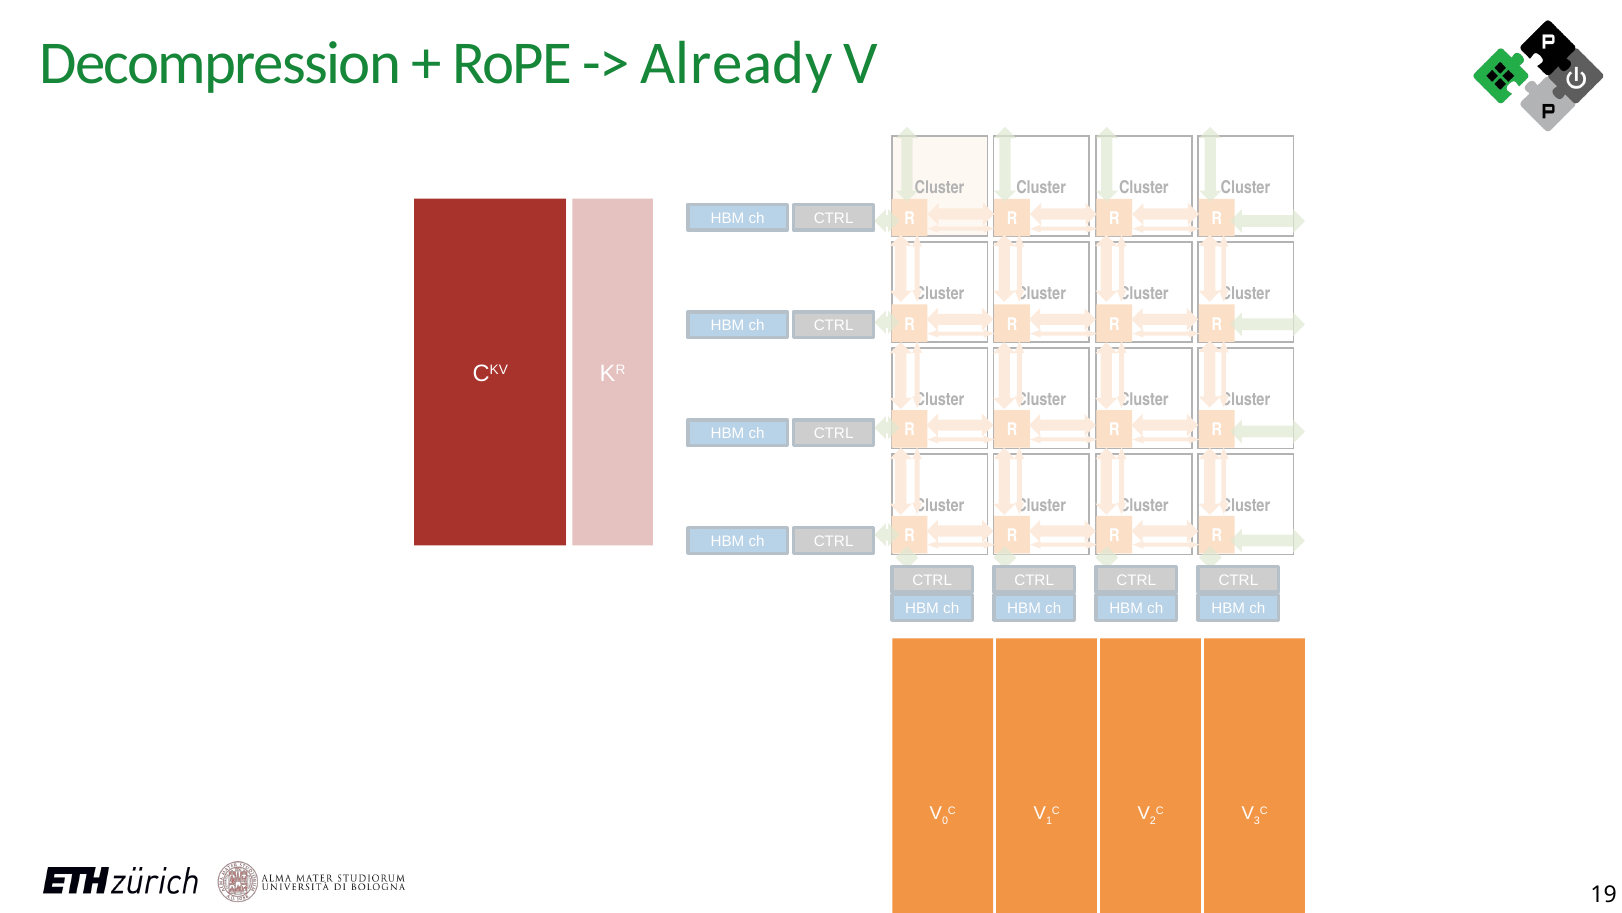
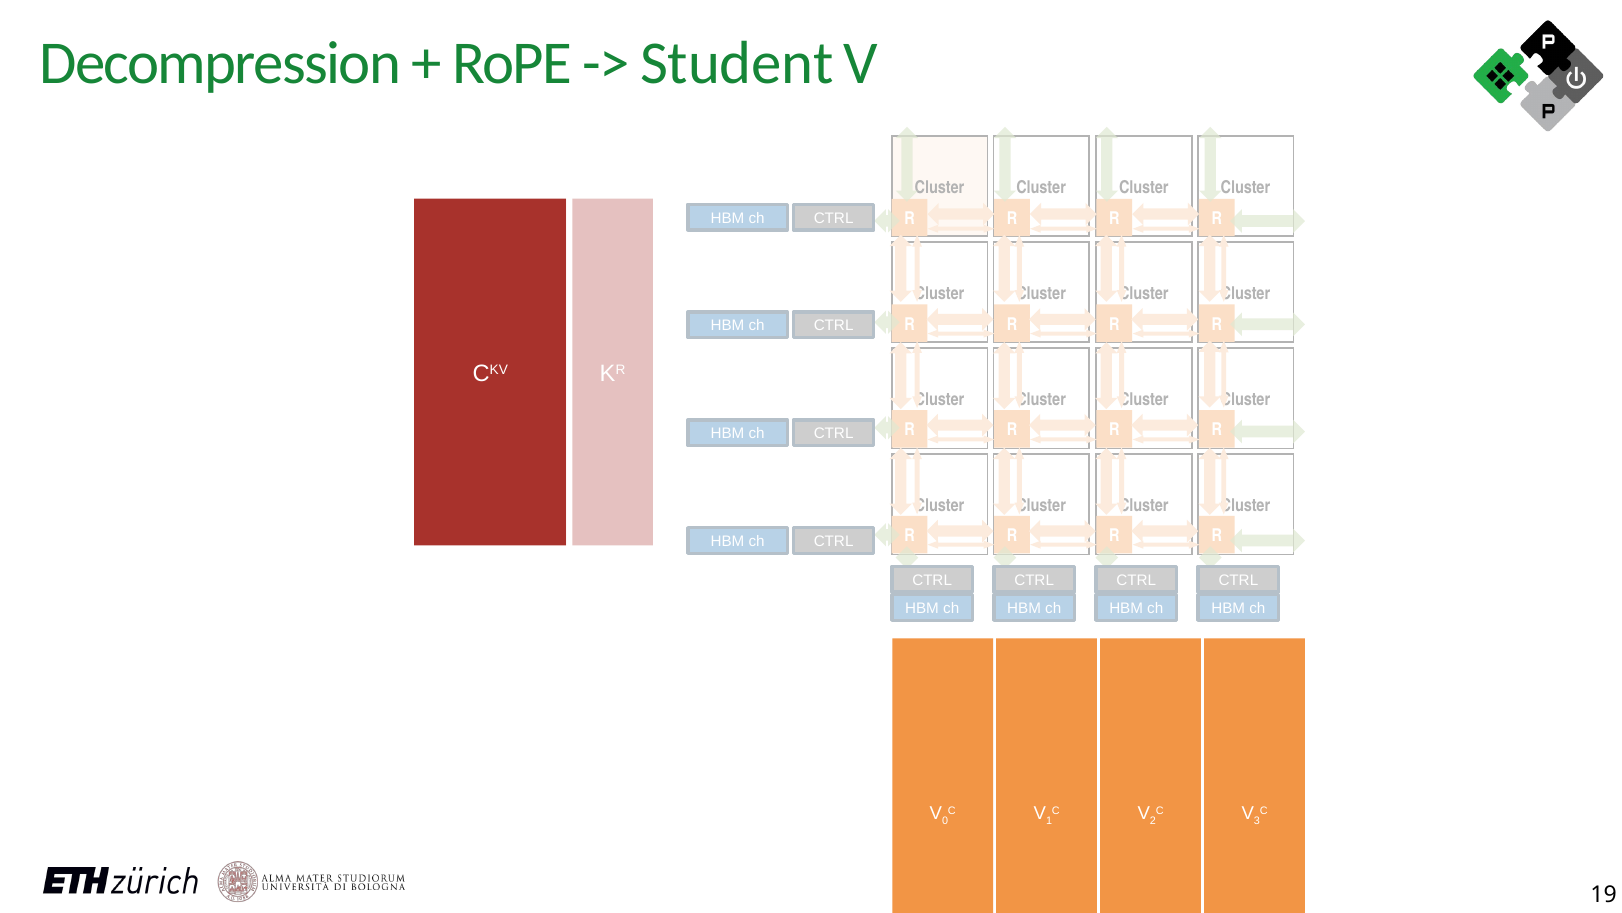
Already: Already -> Student
